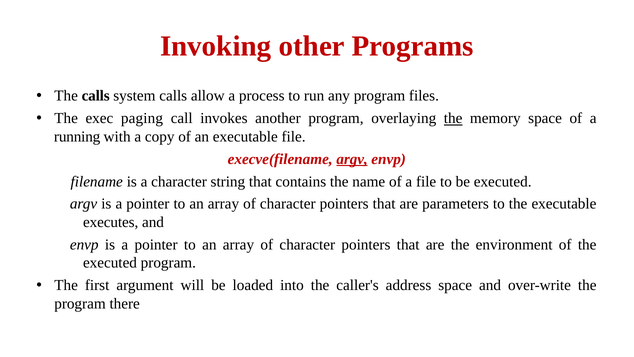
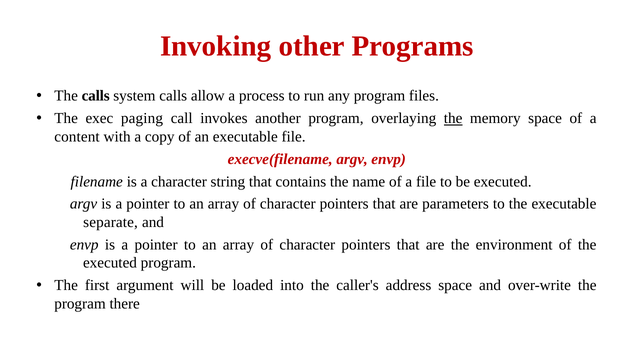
running: running -> content
argv at (352, 159) underline: present -> none
executes: executes -> separate
